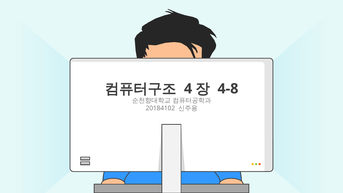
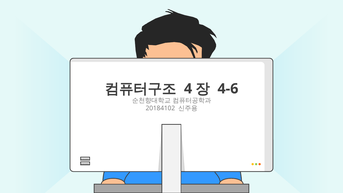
4-8: 4-8 -> 4-6
